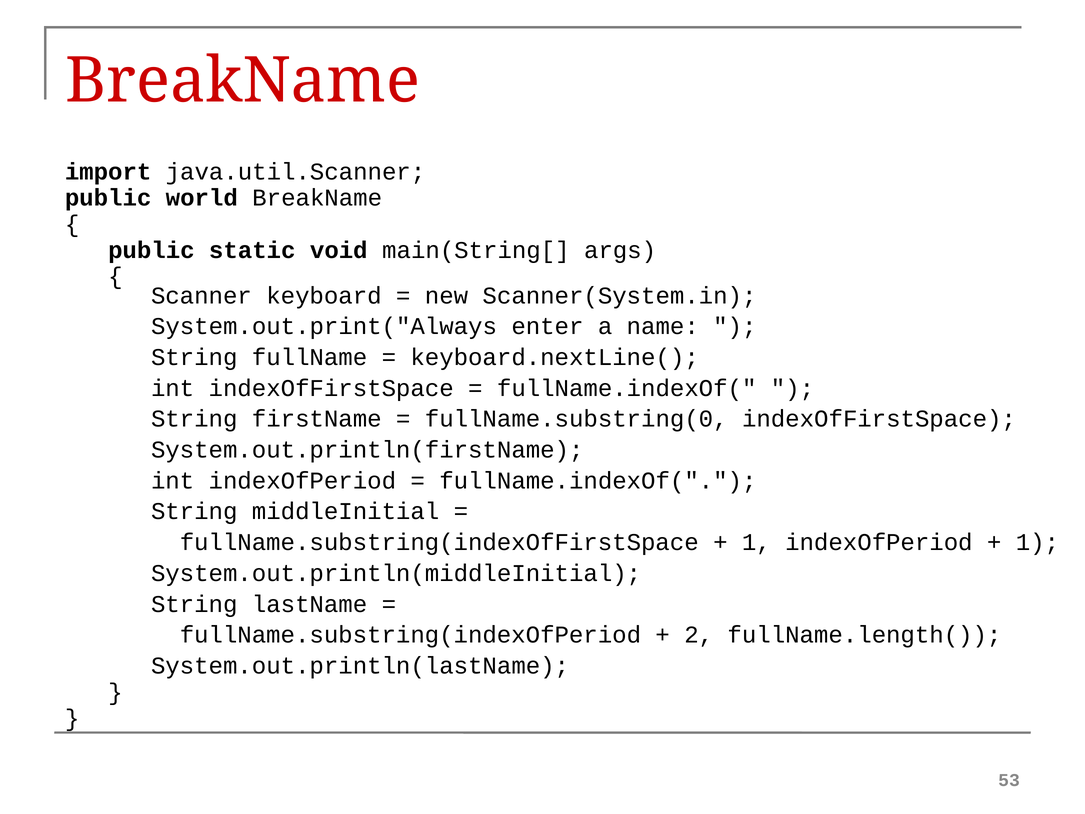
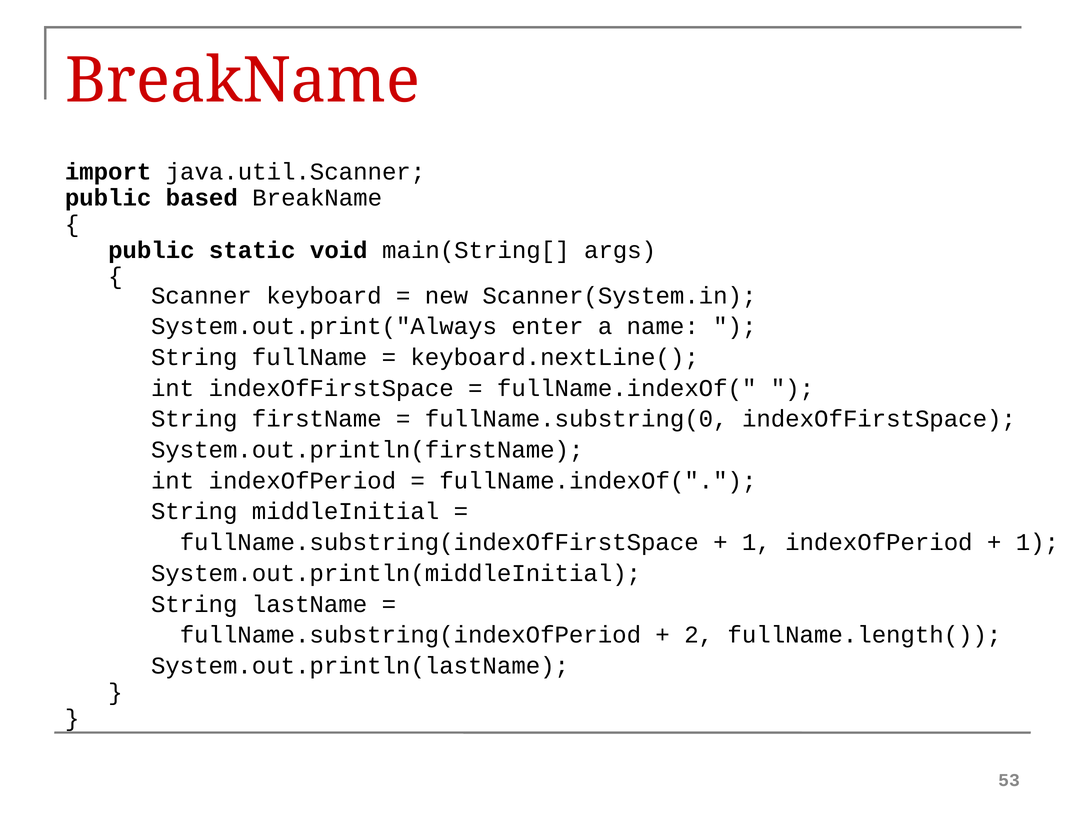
world: world -> based
